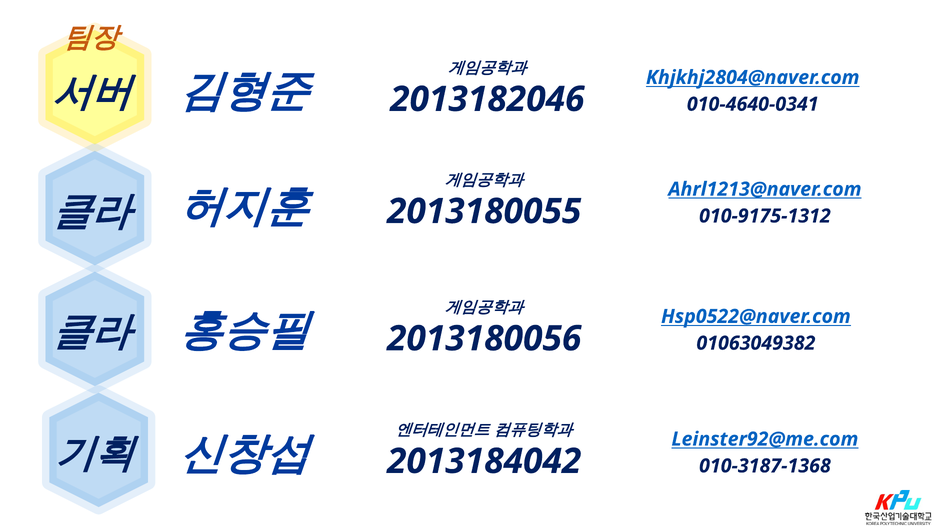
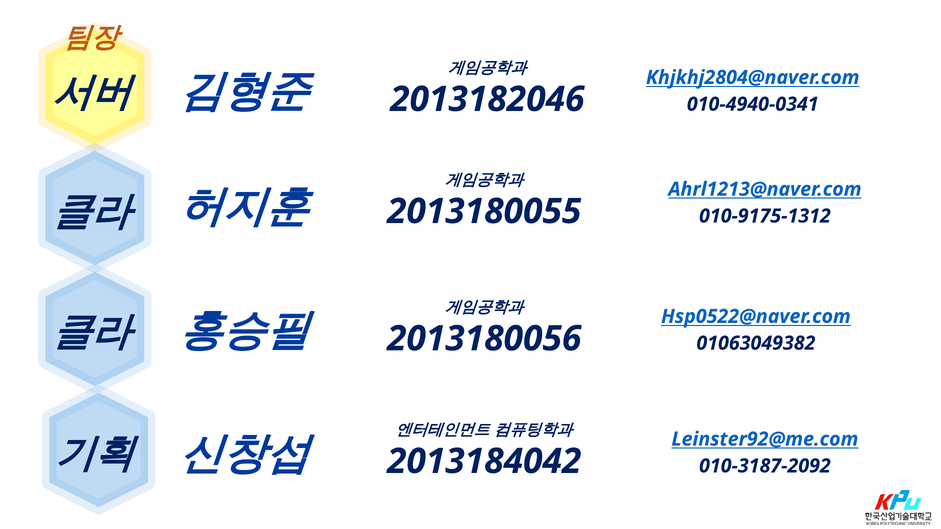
010-4640-0341: 010-4640-0341 -> 010-4940-0341
010-3187-1368: 010-3187-1368 -> 010-3187-2092
